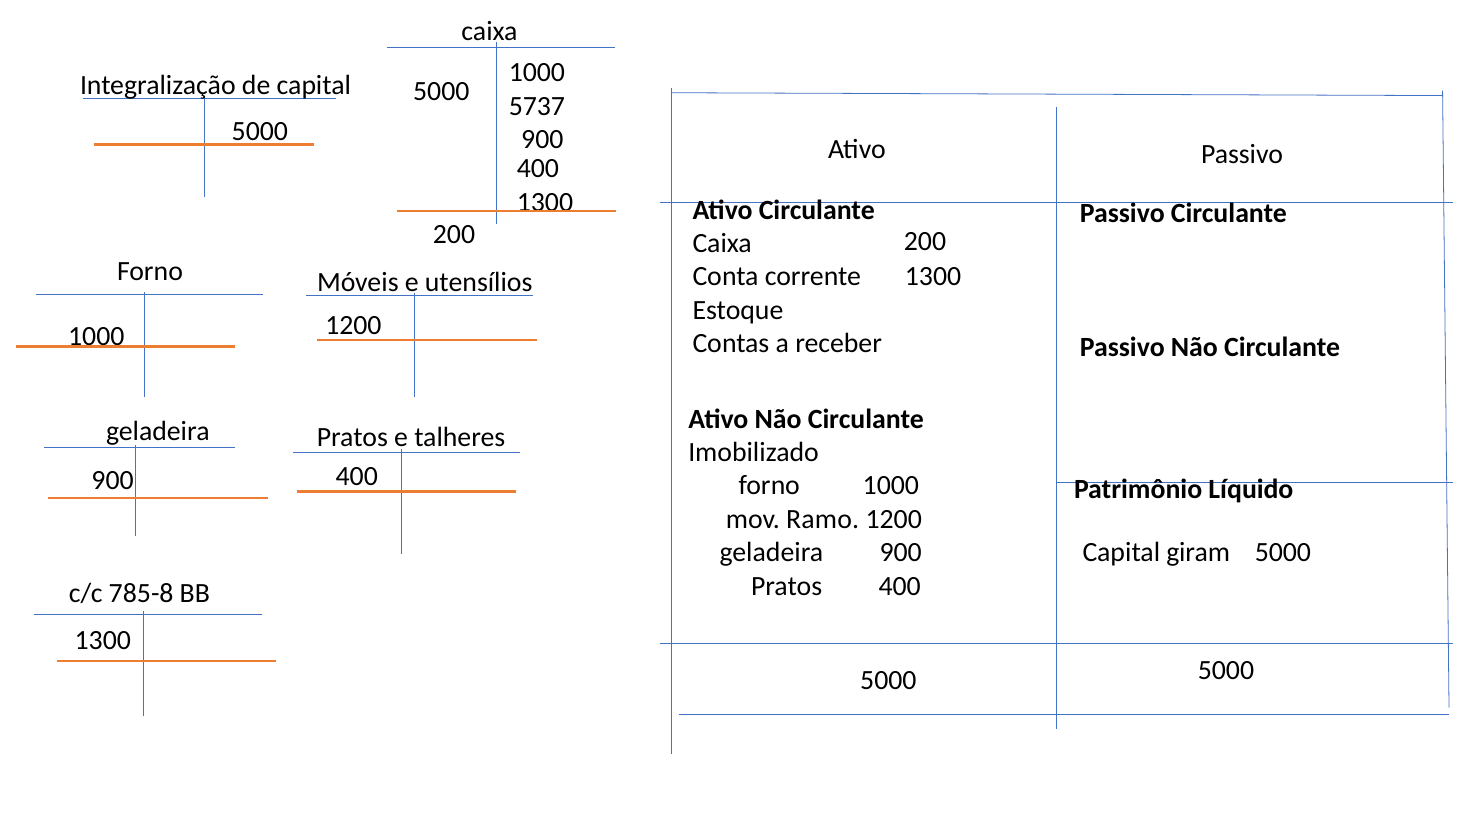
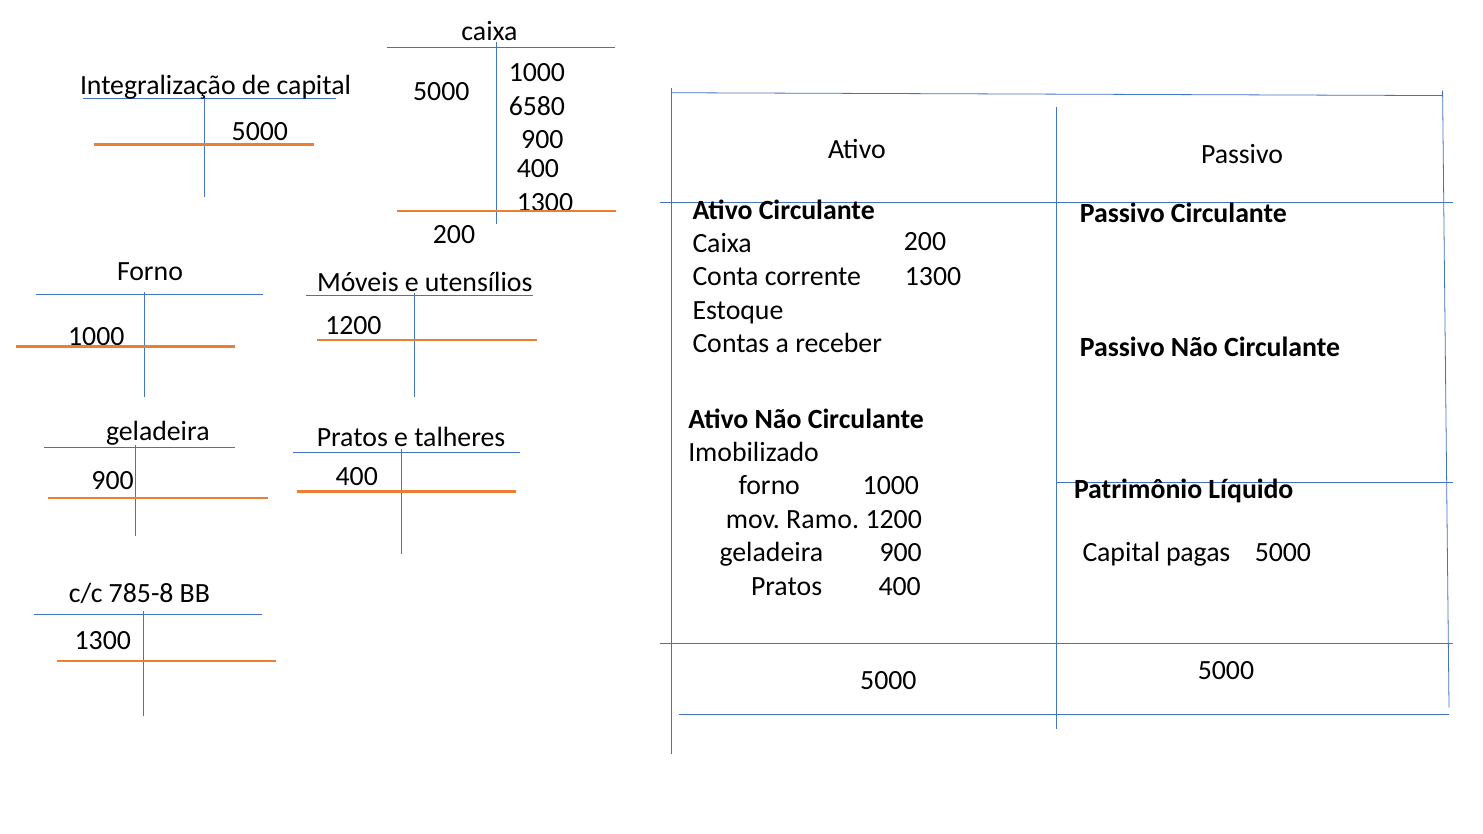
5737: 5737 -> 6580
giram: giram -> pagas
